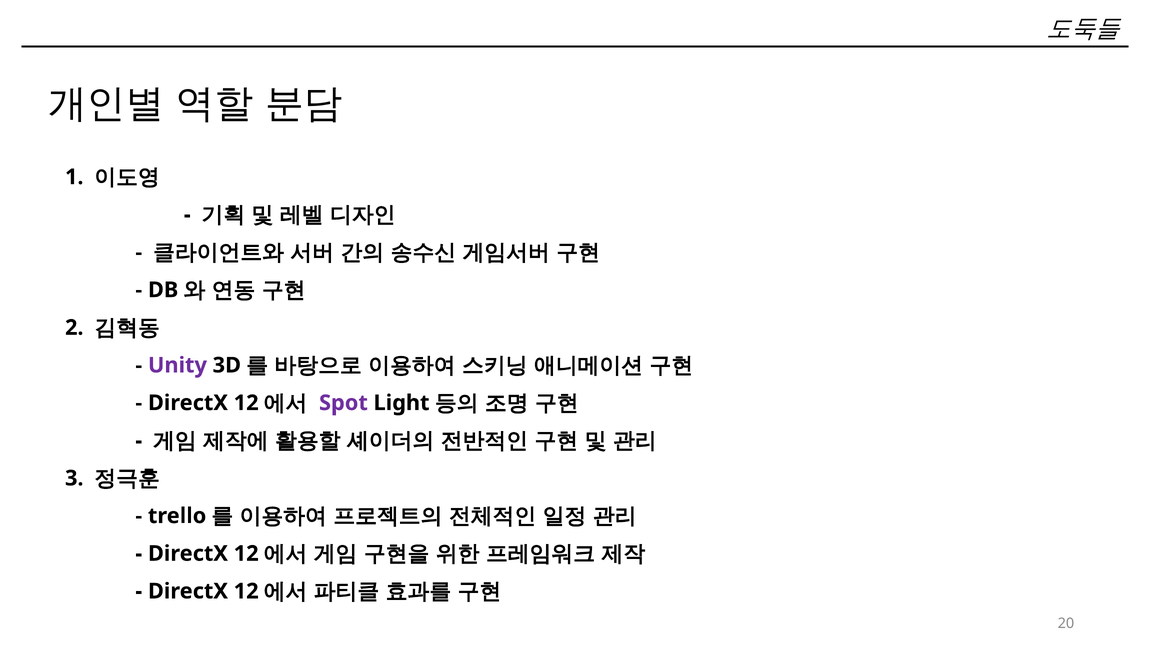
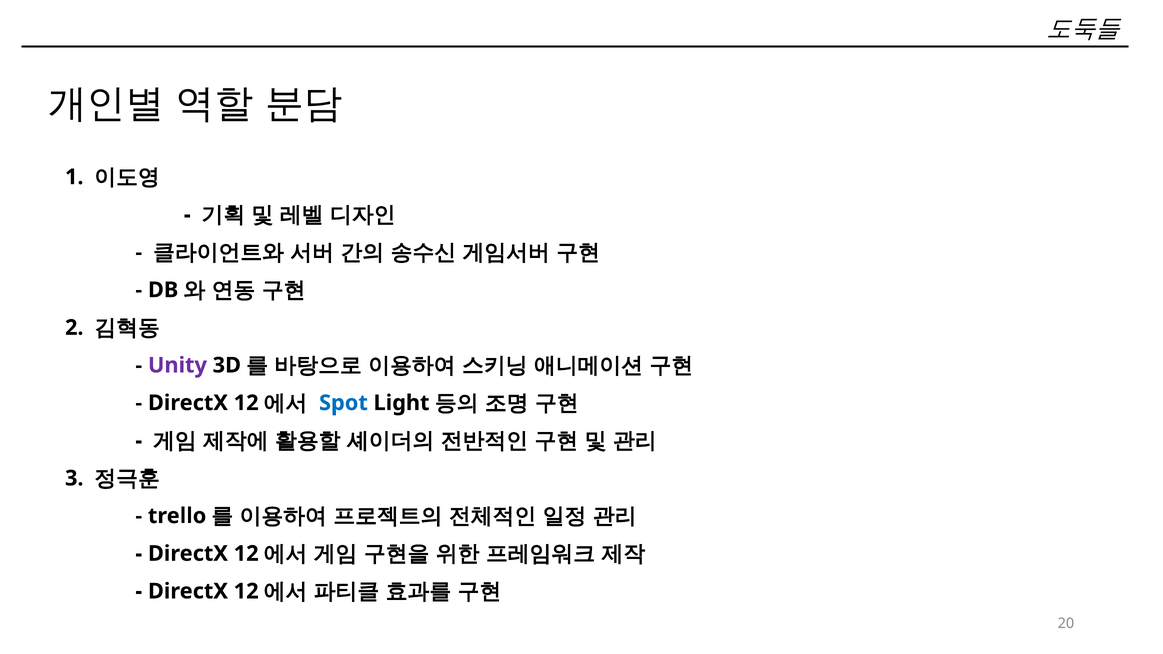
Spot colour: purple -> blue
